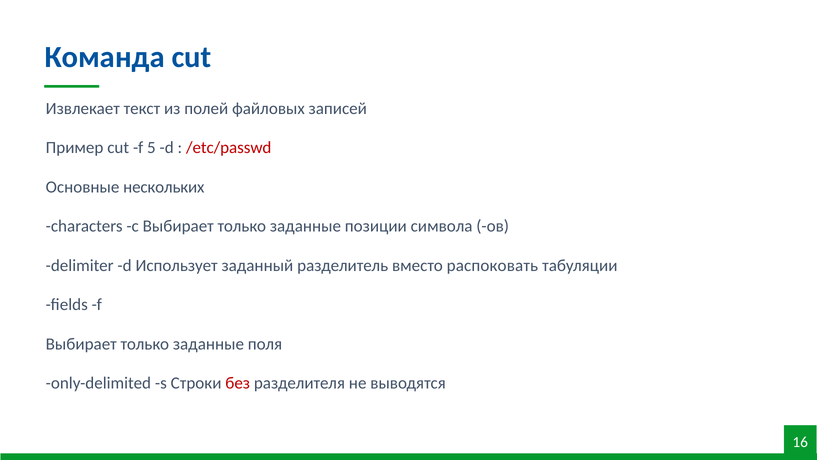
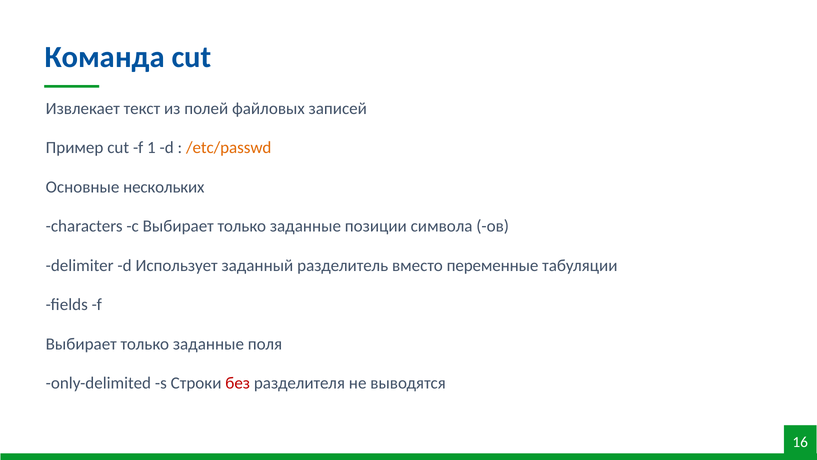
5: 5 -> 1
/etc/passwd colour: red -> orange
распоковать: распоковать -> переменные
